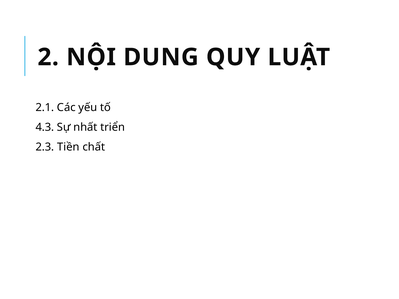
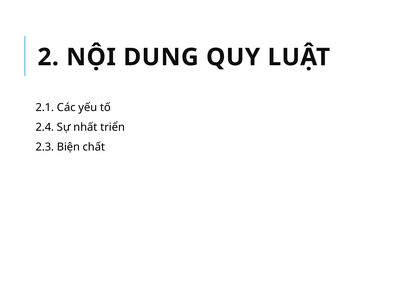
4.3: 4.3 -> 2.4
Tiền: Tiền -> Biện
